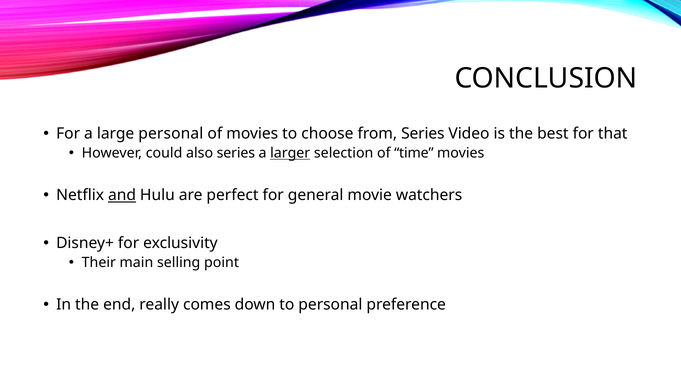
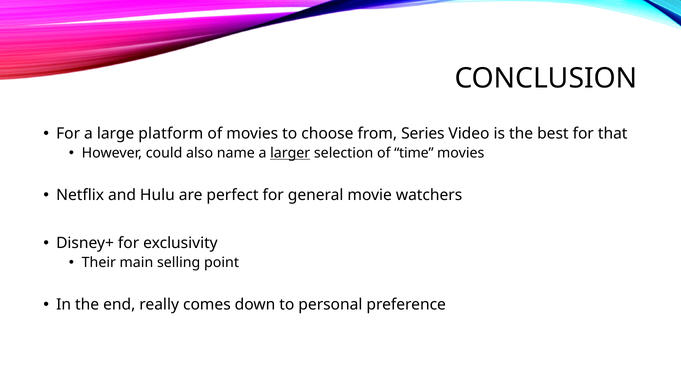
large personal: personal -> platform
also series: series -> name
and underline: present -> none
